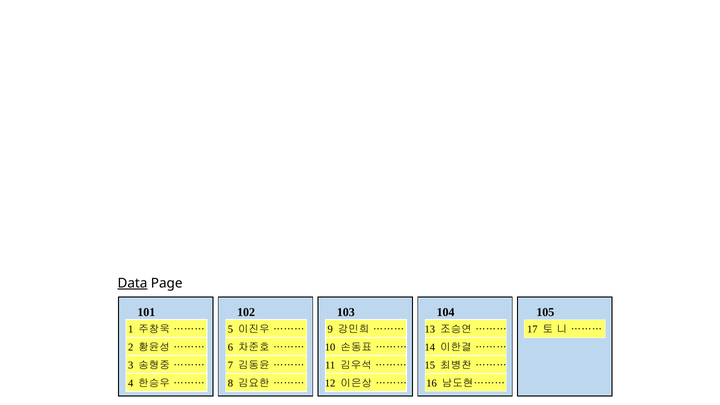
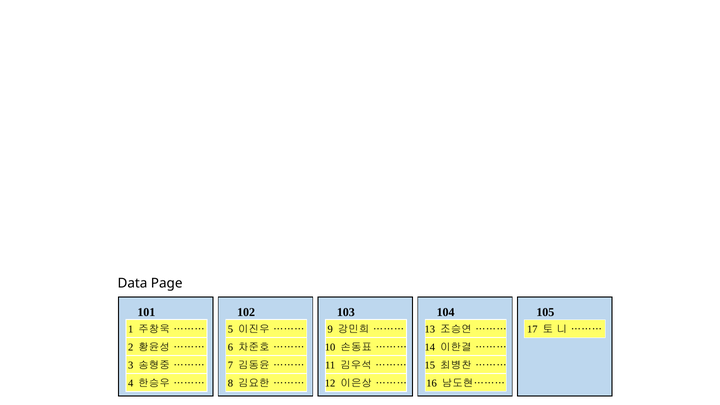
Data underline: present -> none
